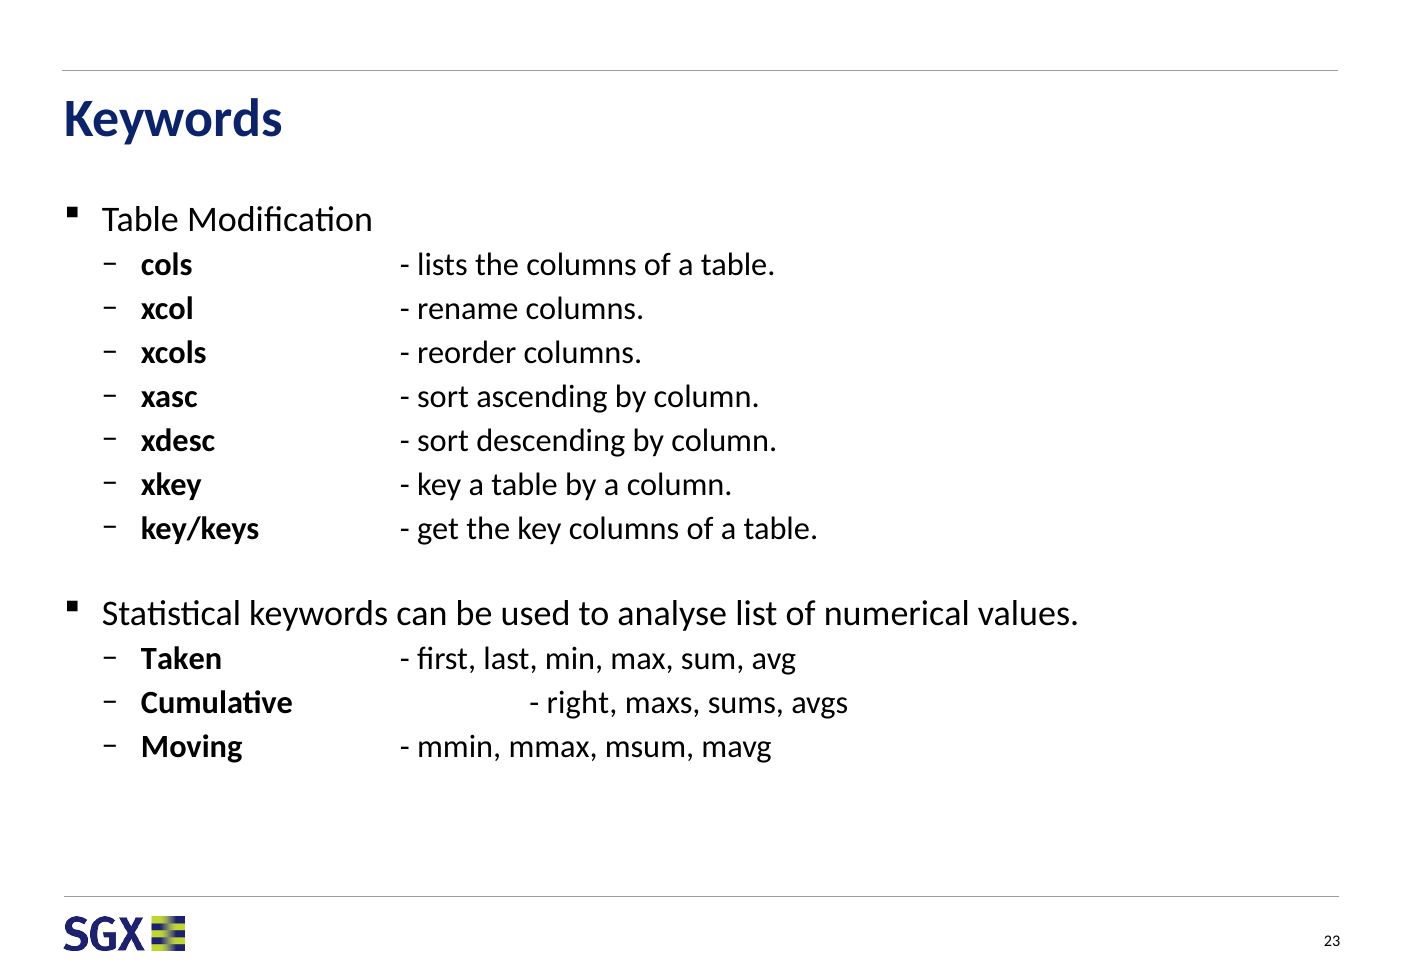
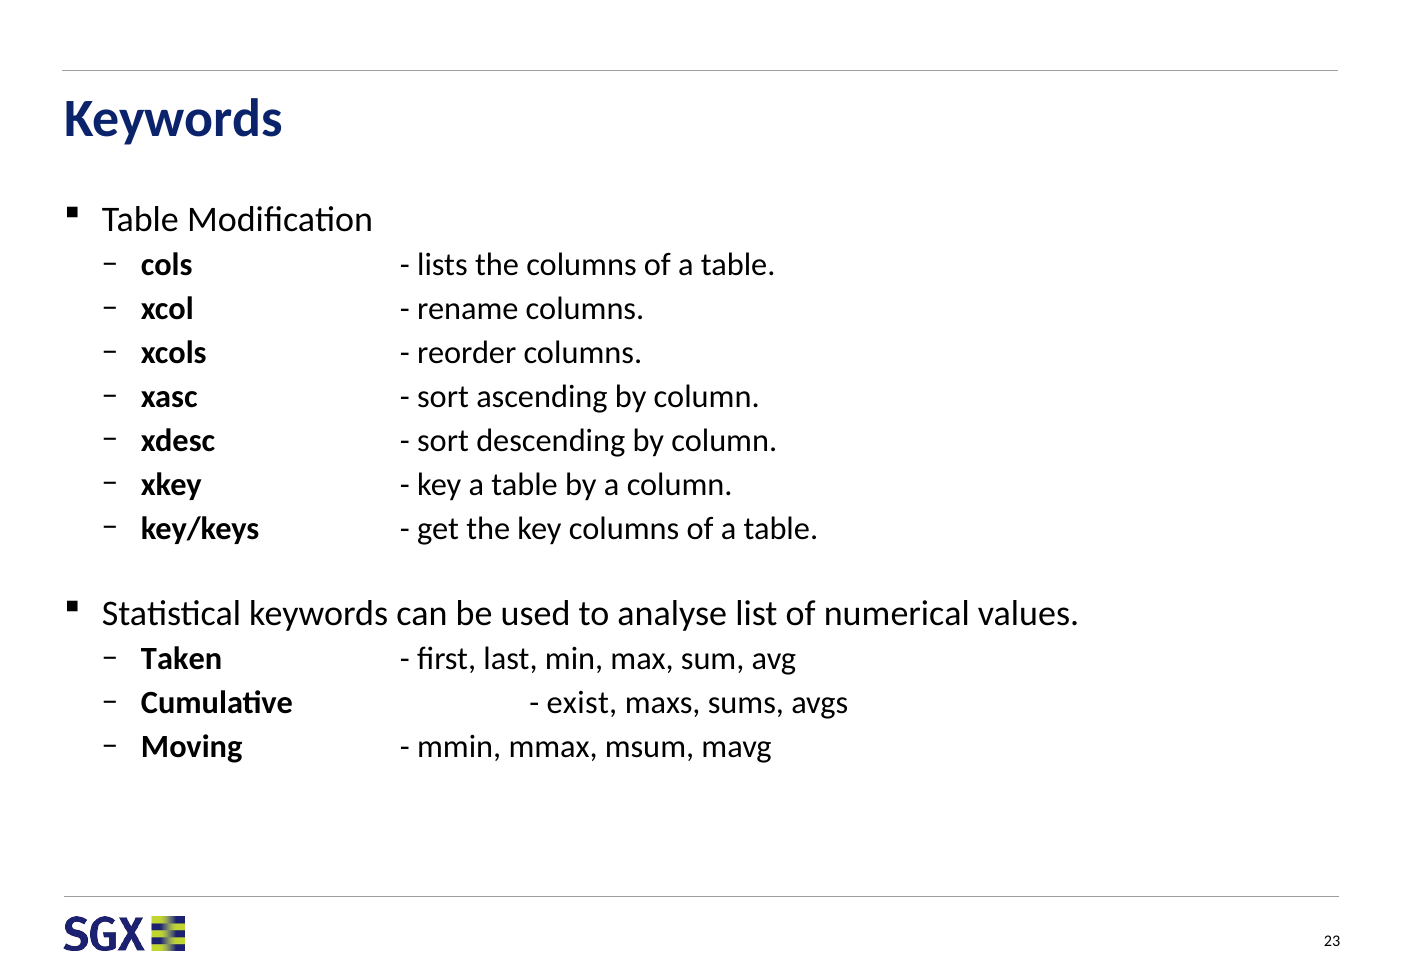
right: right -> exist
